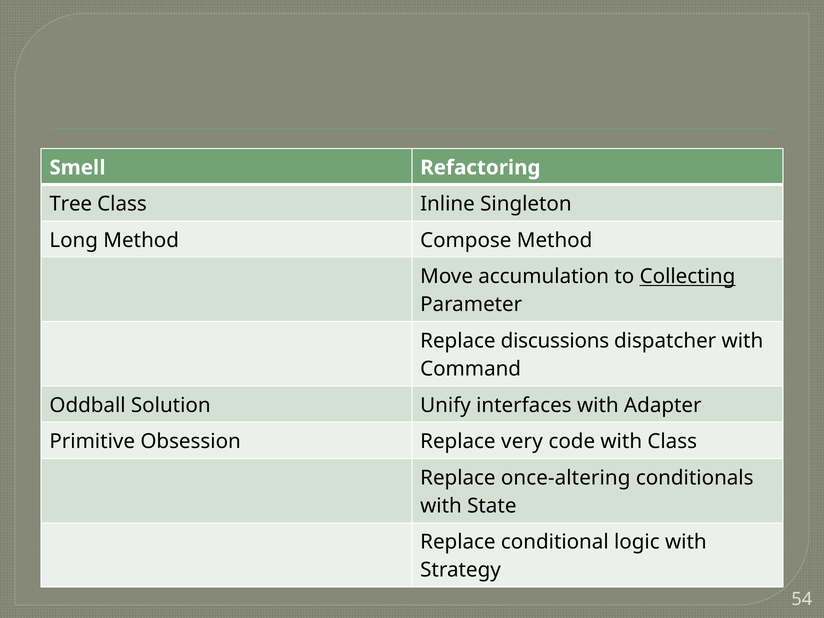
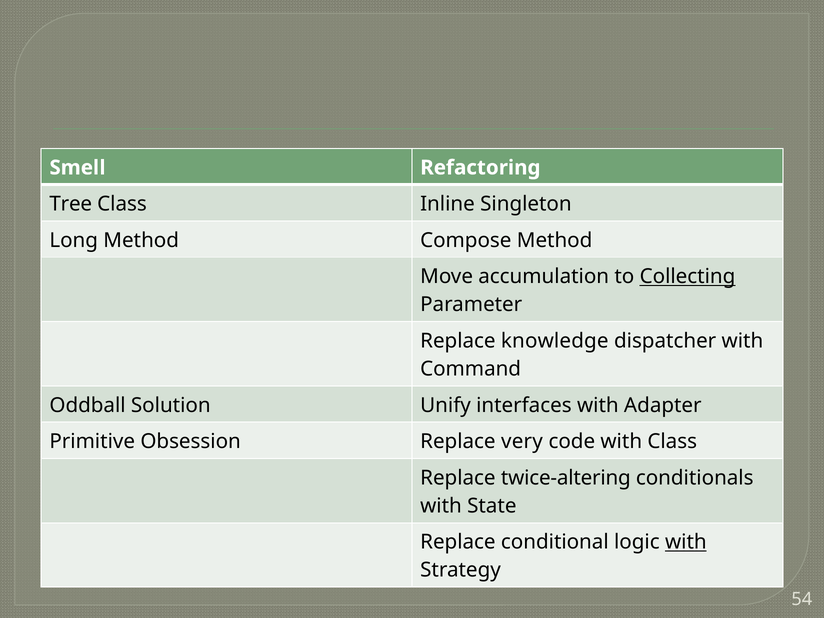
discussions: discussions -> knowledge
once-altering: once-altering -> twice-altering
with at (686, 542) underline: none -> present
